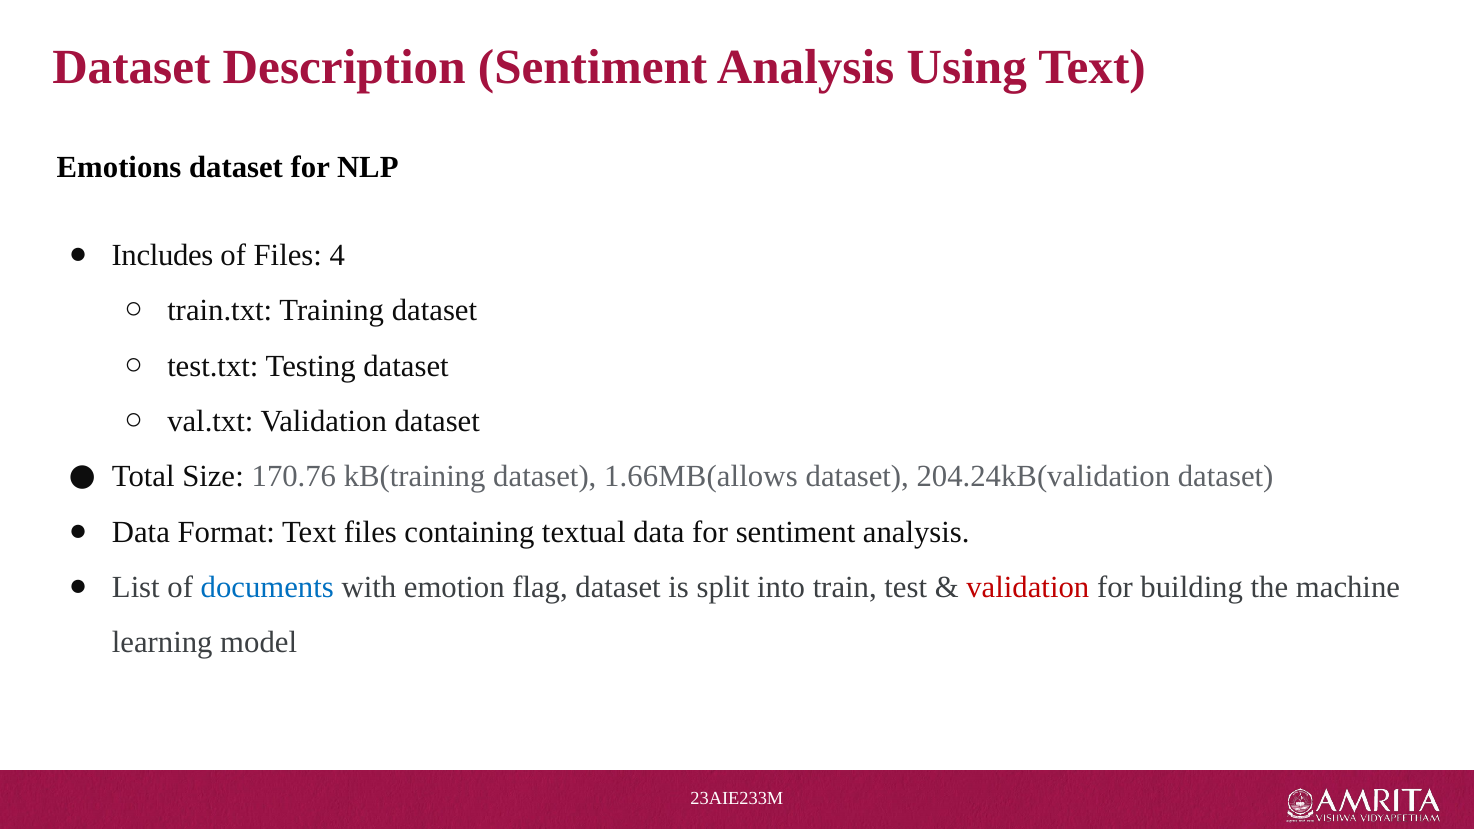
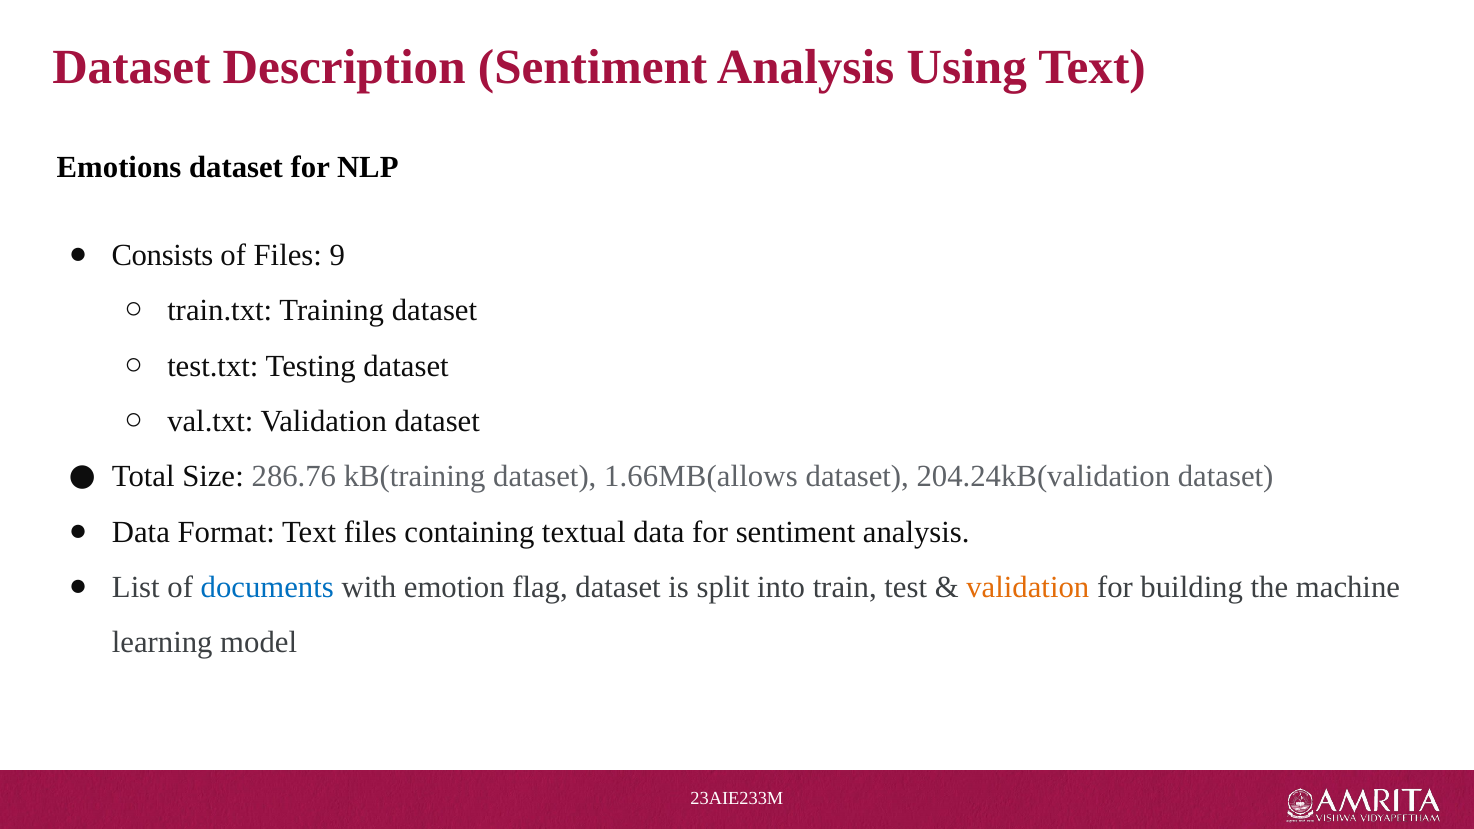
Includes: Includes -> Consists
4: 4 -> 9
170.76: 170.76 -> 286.76
validation at (1028, 588) colour: red -> orange
